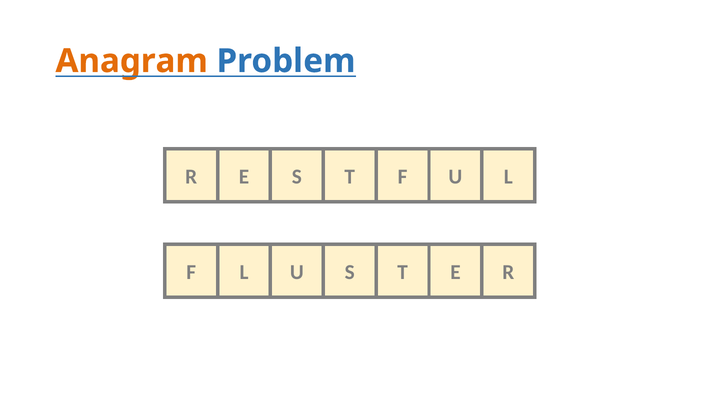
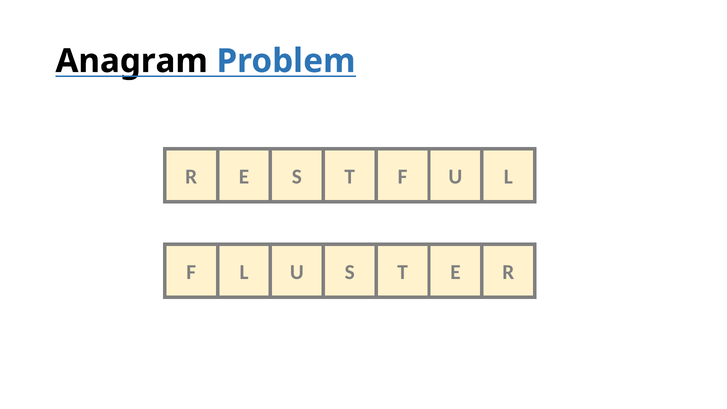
Anagram colour: orange -> black
